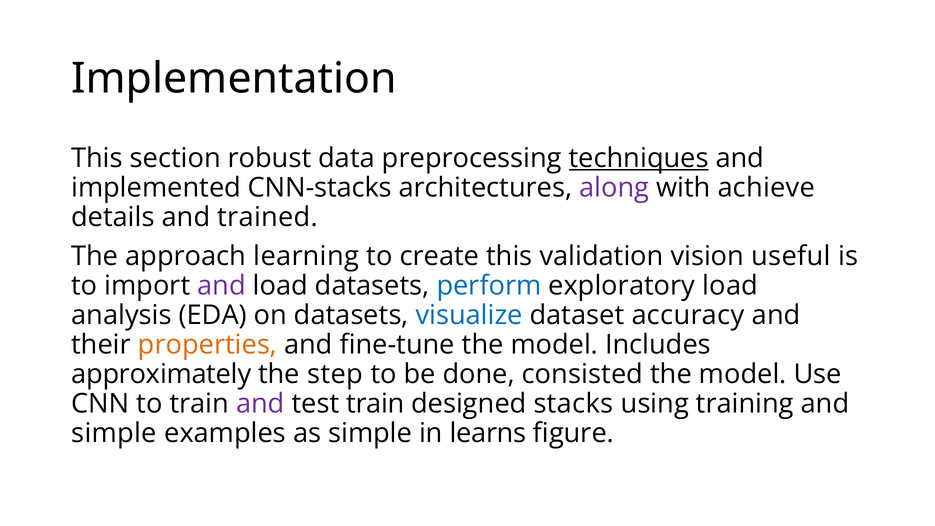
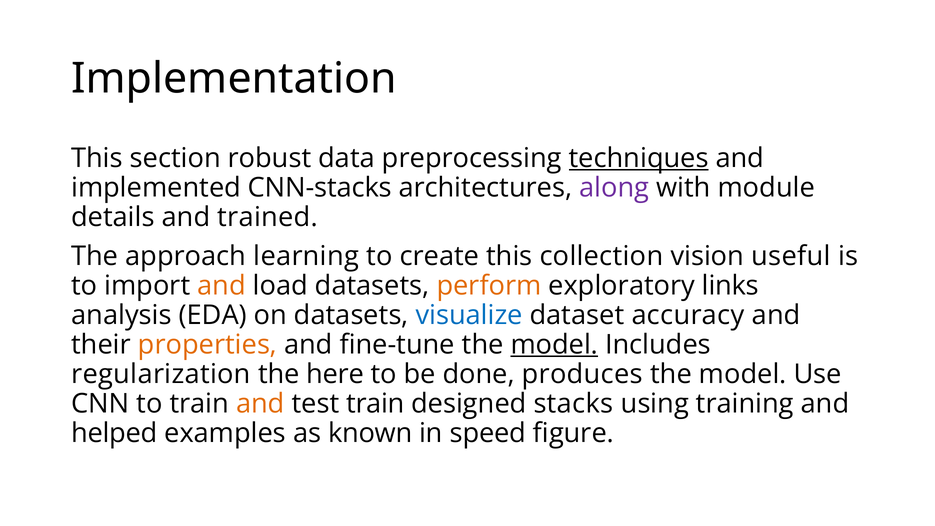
achieve: achieve -> module
validation: validation -> collection
and at (222, 286) colour: purple -> orange
perform colour: blue -> orange
exploratory load: load -> links
model at (554, 345) underline: none -> present
approximately: approximately -> regularization
step: step -> here
consisted: consisted -> produces
and at (260, 403) colour: purple -> orange
simple at (114, 433): simple -> helped
as simple: simple -> known
learns: learns -> speed
